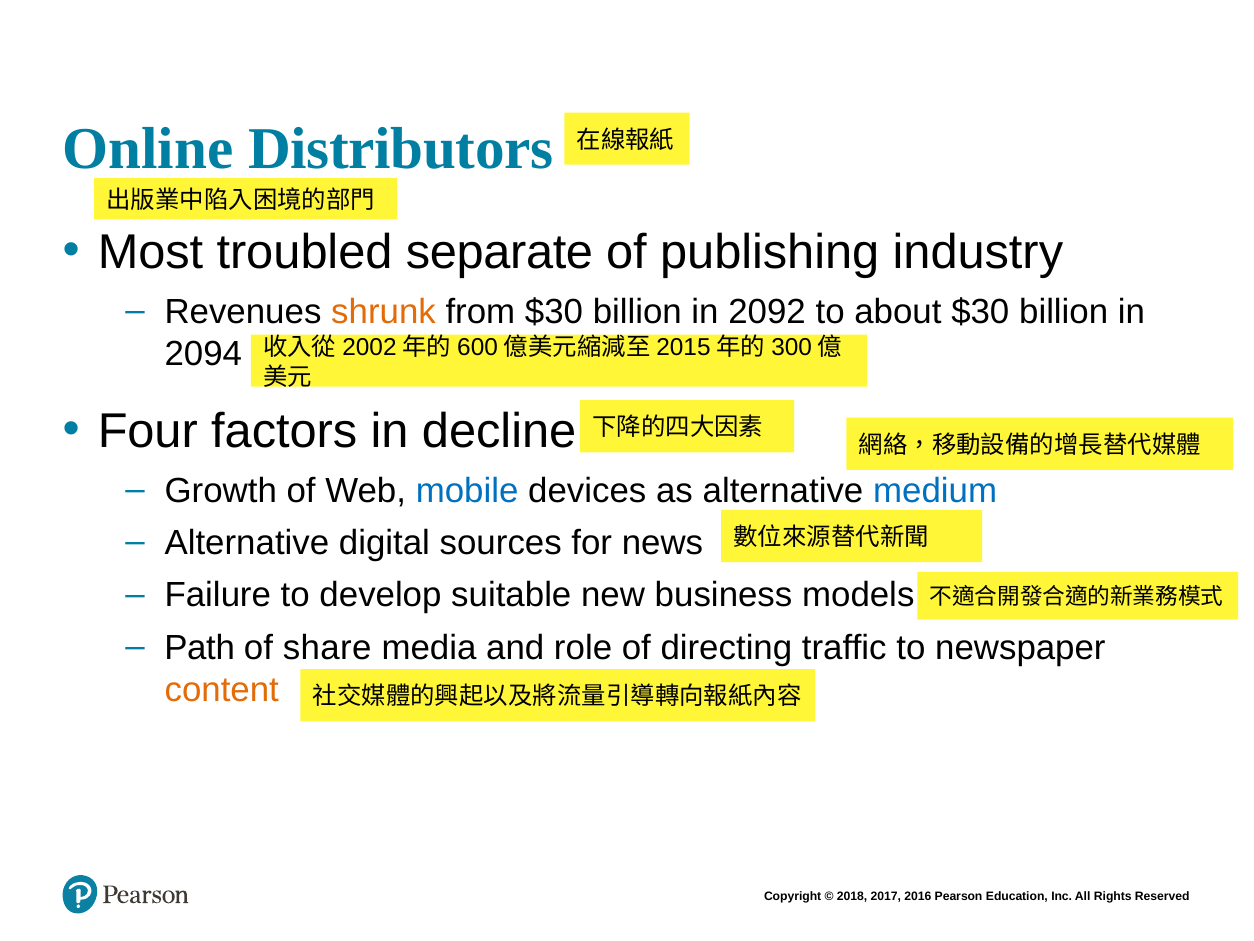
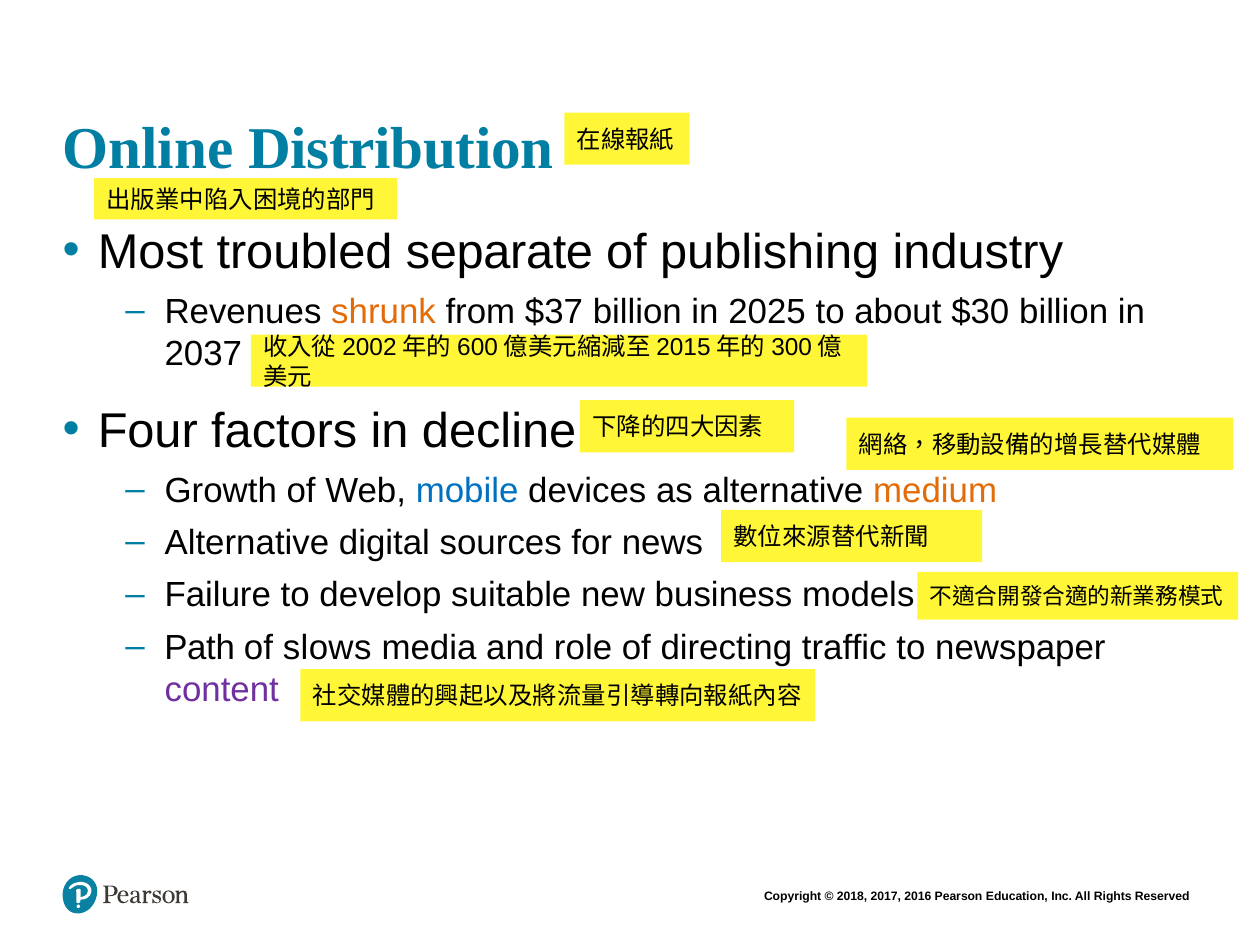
Distributors: Distributors -> Distribution
from $30: $30 -> $37
2092: 2092 -> 2025
2094: 2094 -> 2037
medium colour: blue -> orange
share: share -> slows
content colour: orange -> purple
